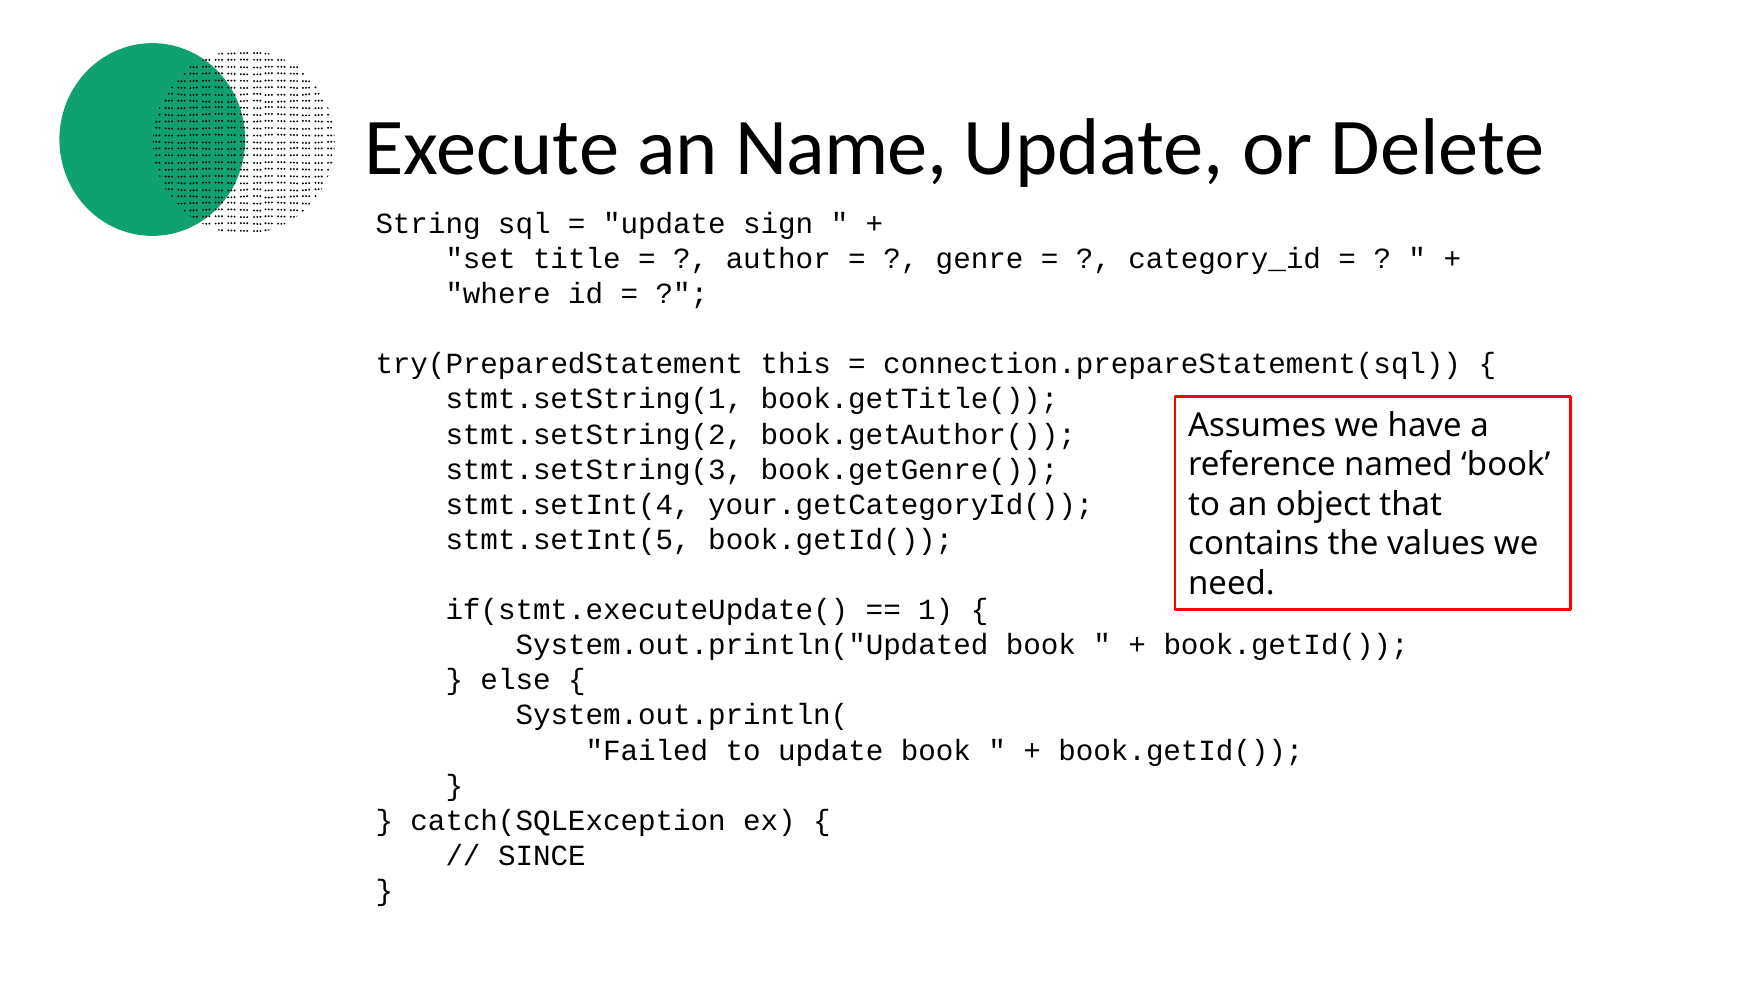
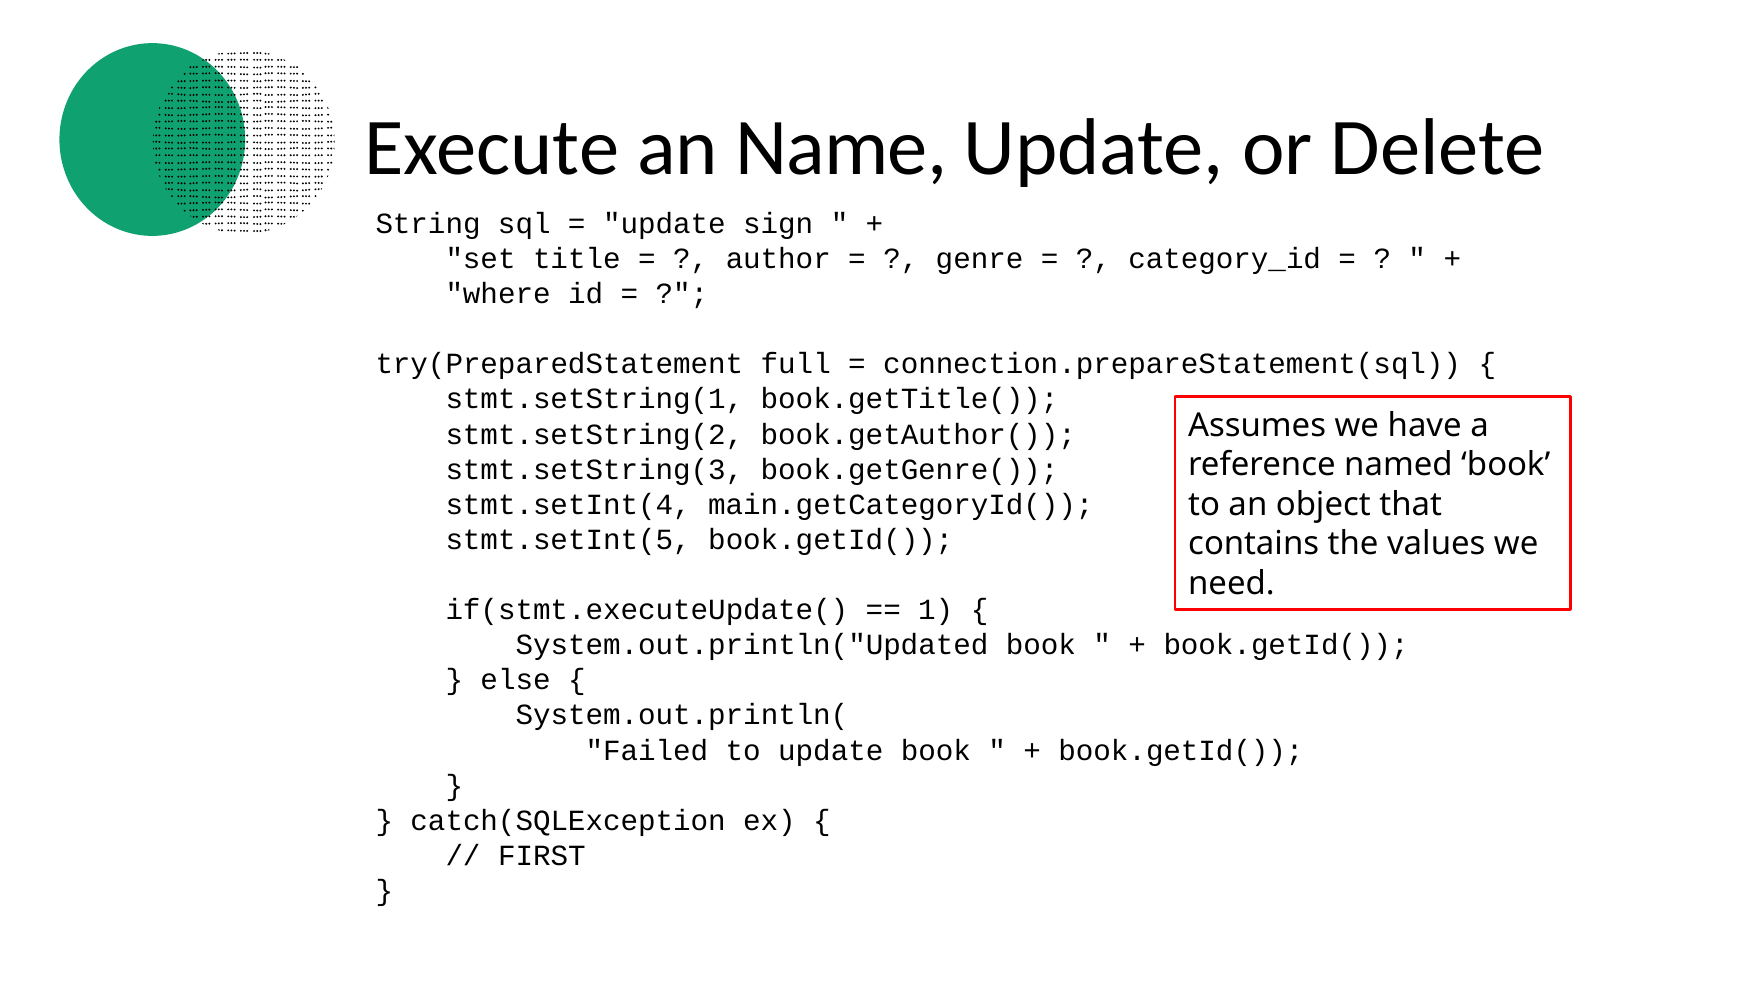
this: this -> full
your.getCategoryId(: your.getCategoryId( -> main.getCategoryId(
SINCE: SINCE -> FIRST
